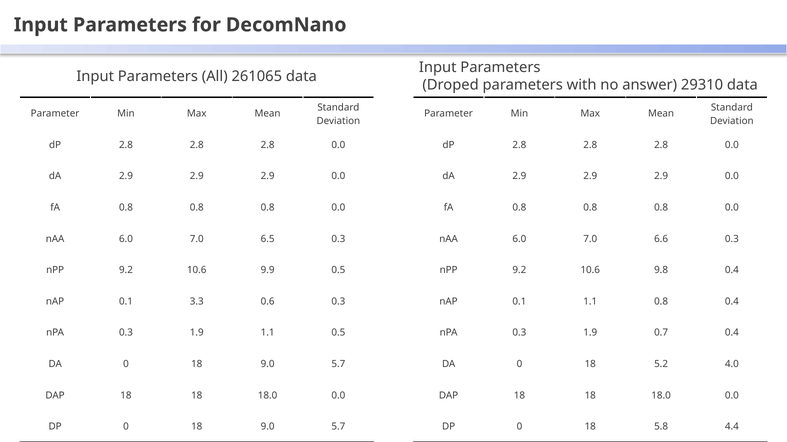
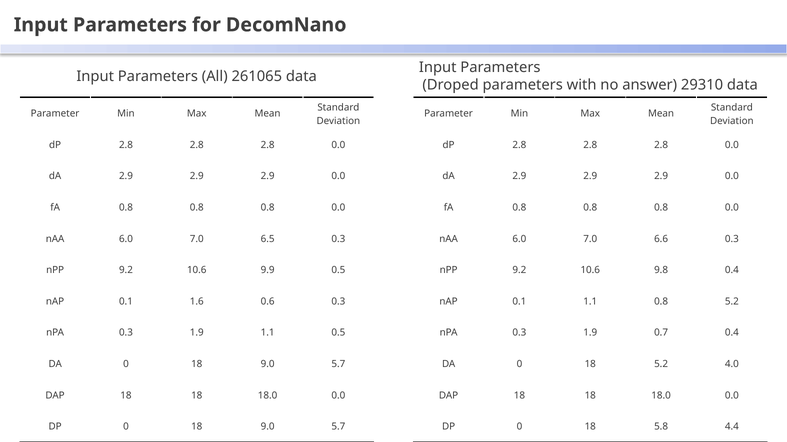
3.3: 3.3 -> 1.6
0.8 0.4: 0.4 -> 5.2
